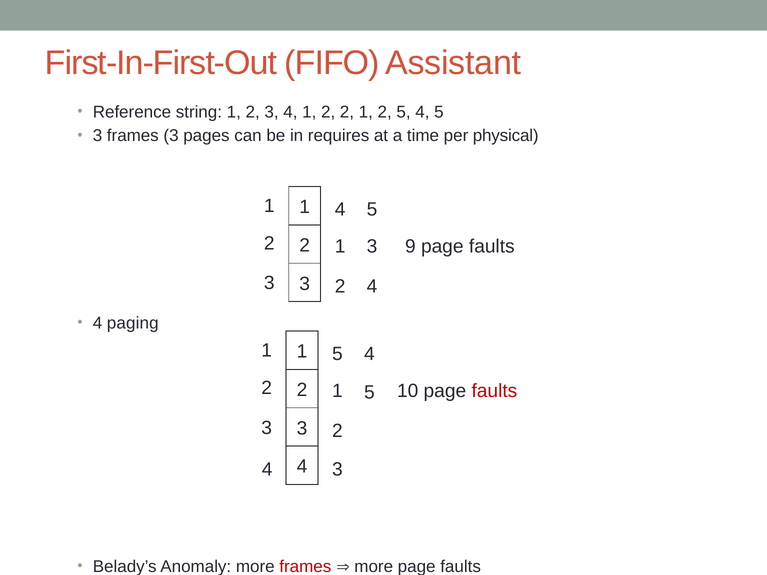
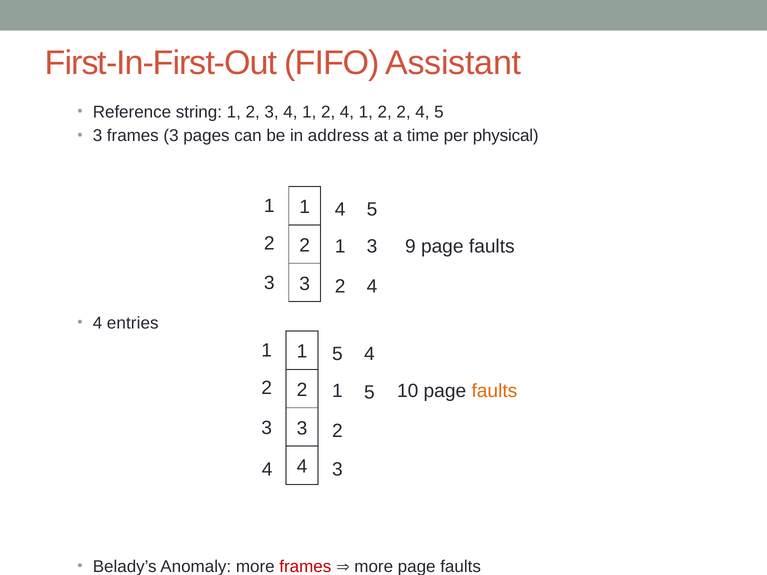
4 1 2 2: 2 -> 4
5 at (404, 112): 5 -> 2
requires: requires -> address
paging: paging -> entries
faults at (494, 391) colour: red -> orange
